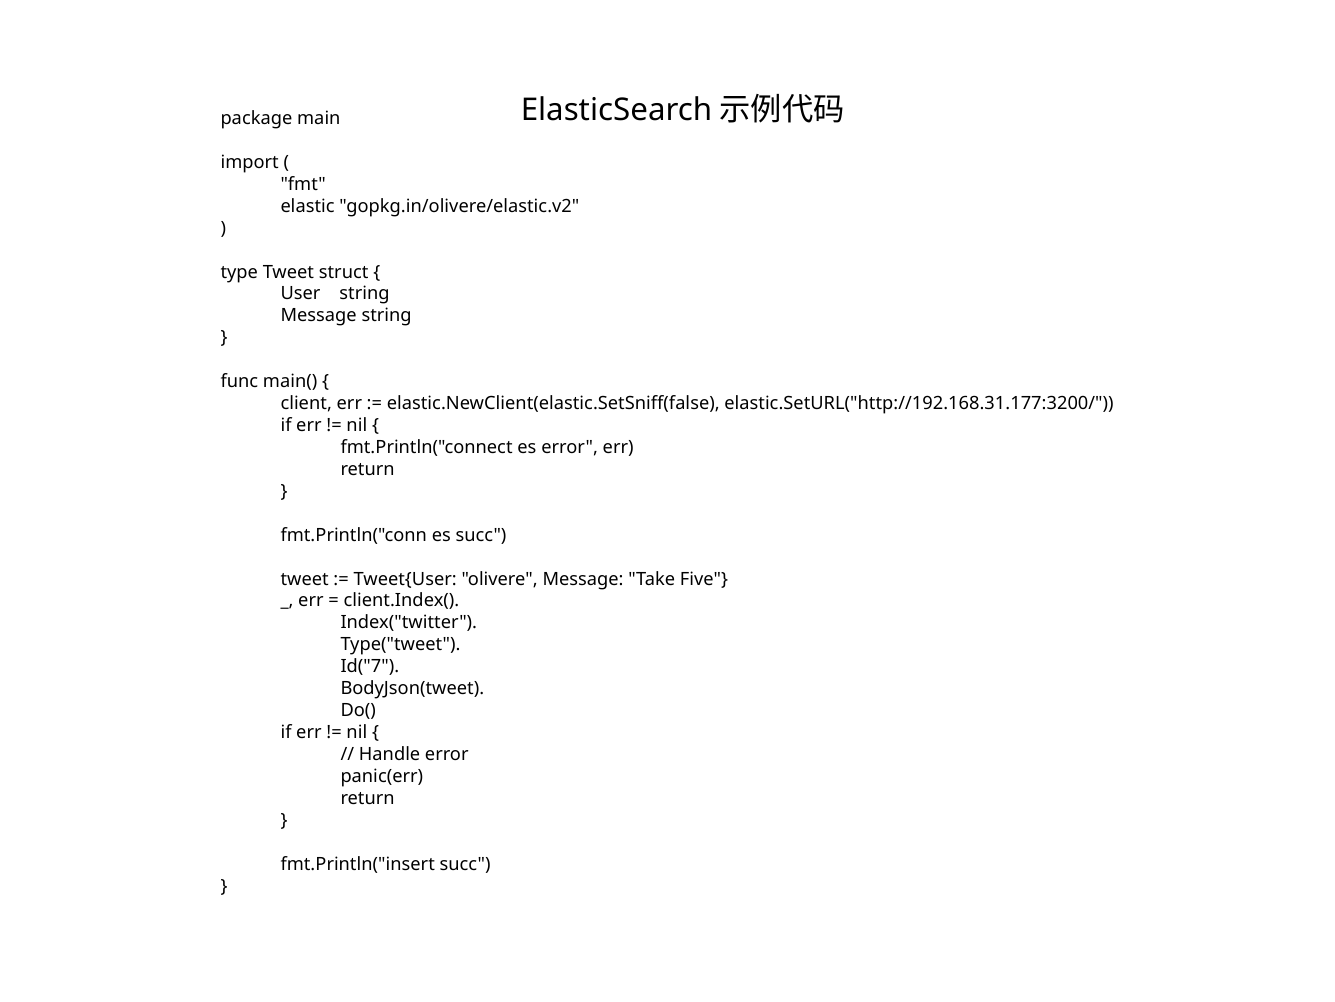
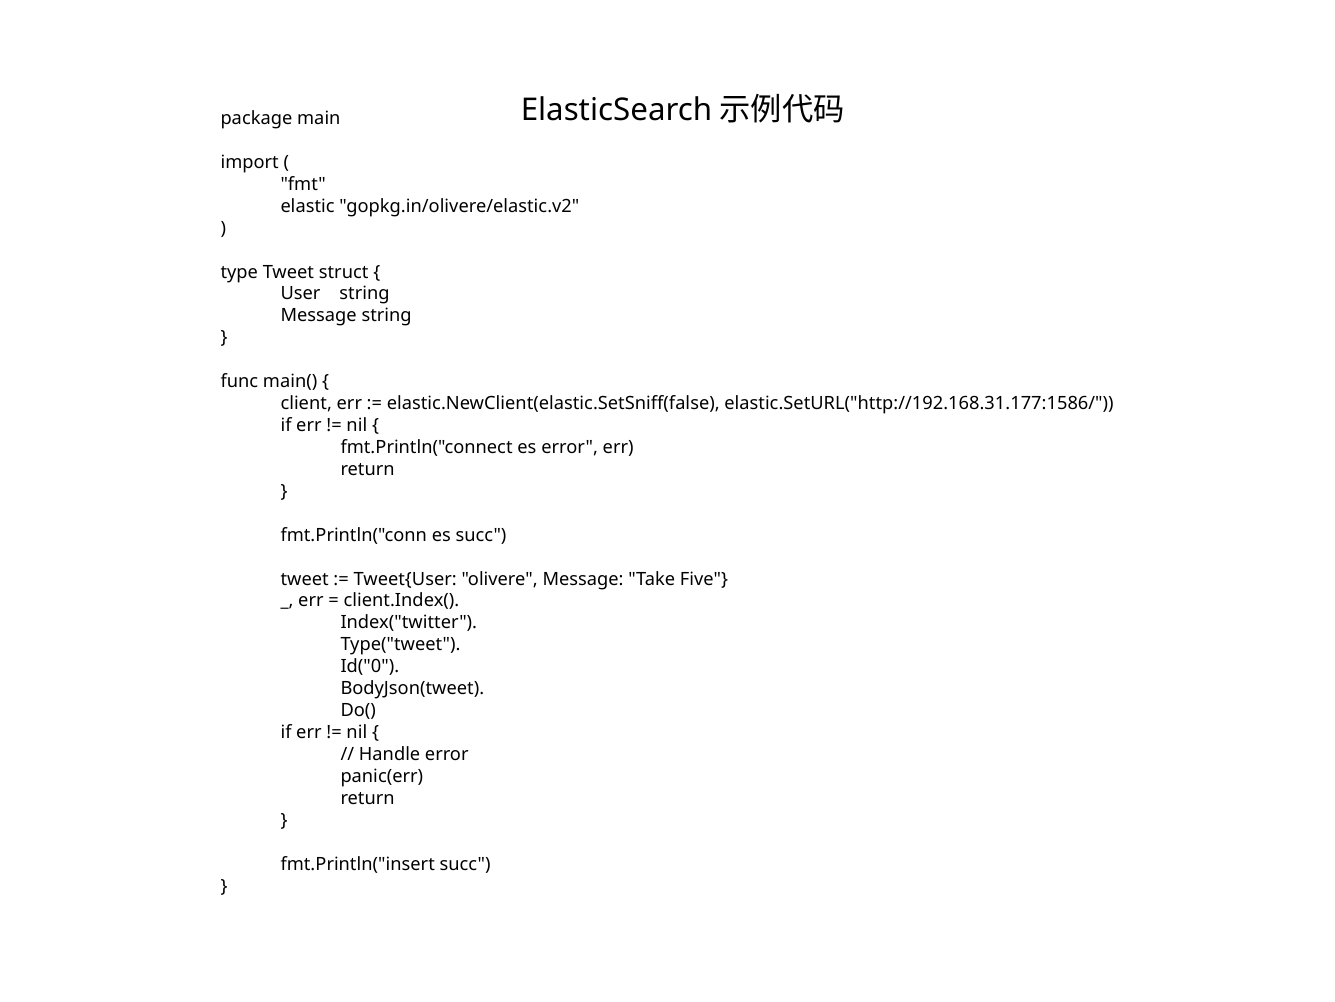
elastic.SetURL("http://192.168.31.177:3200/: elastic.SetURL("http://192.168.31.177:3200/ -> elastic.SetURL("http://192.168.31.177:1586/
Id("7: Id("7 -> Id("0
